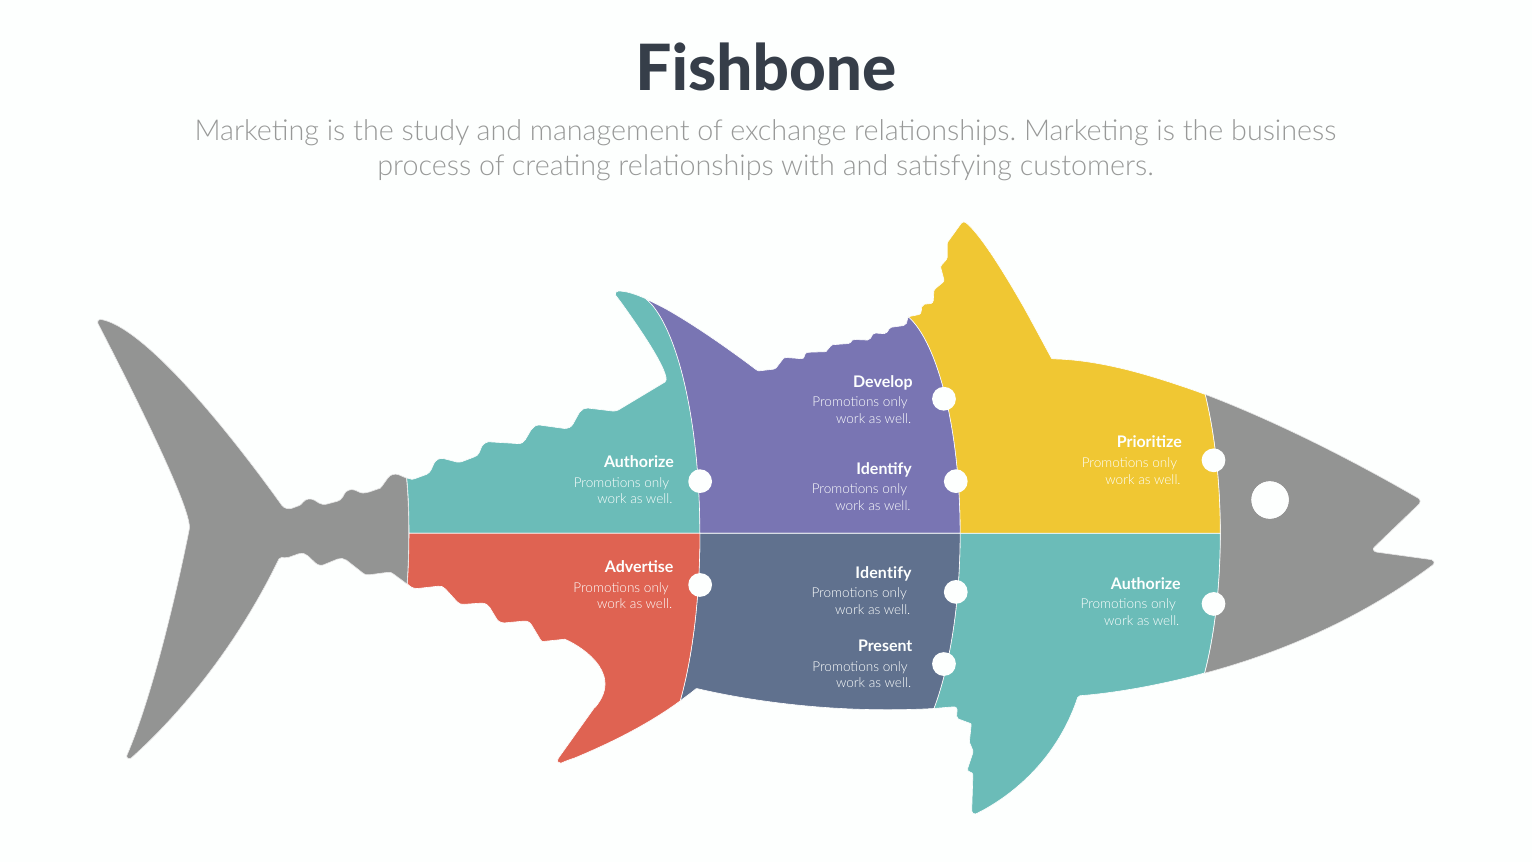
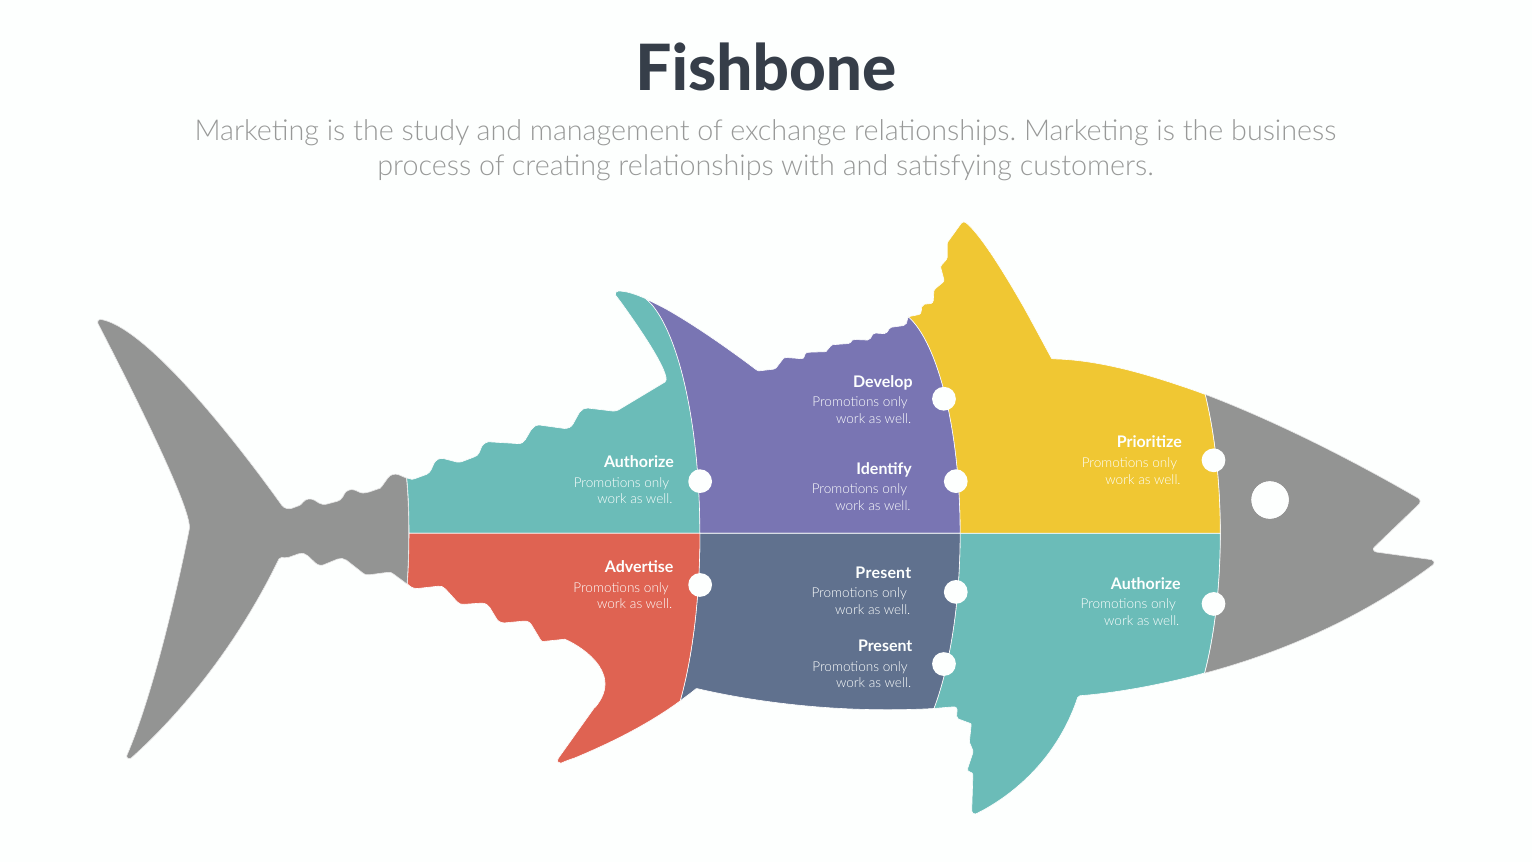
Identify at (883, 573): Identify -> Present
